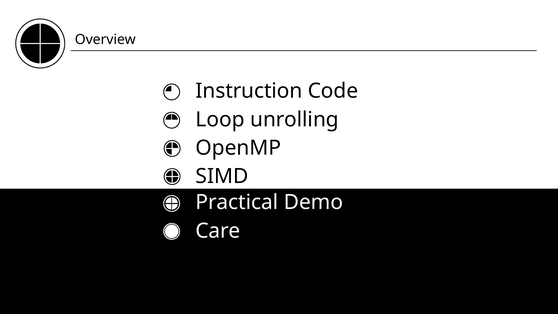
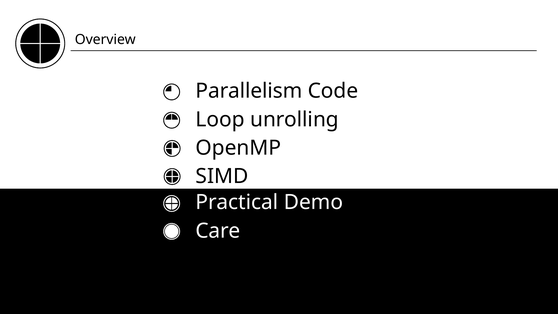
Instruction: Instruction -> Parallelism
